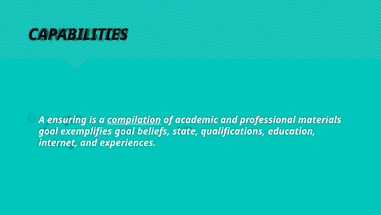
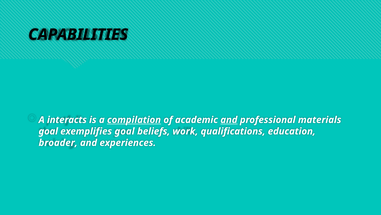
ensuring: ensuring -> interacts
and at (229, 119) underline: none -> present
state: state -> work
internet: internet -> broader
